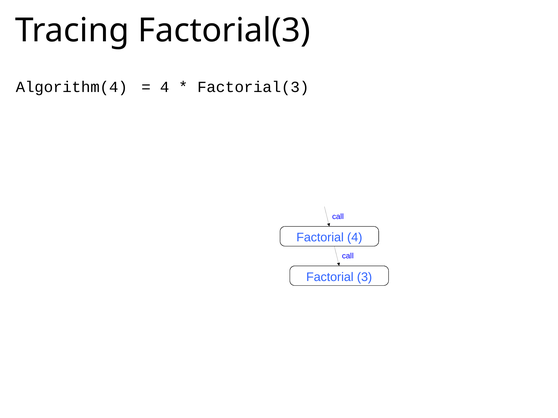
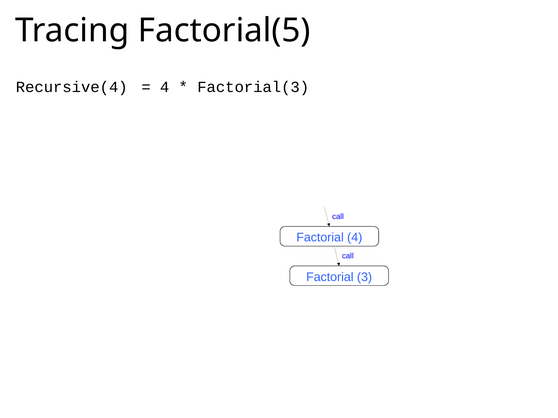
Tracing Factorial(3: Factorial(3 -> Factorial(5
Algorithm(4: Algorithm(4 -> Recursive(4
